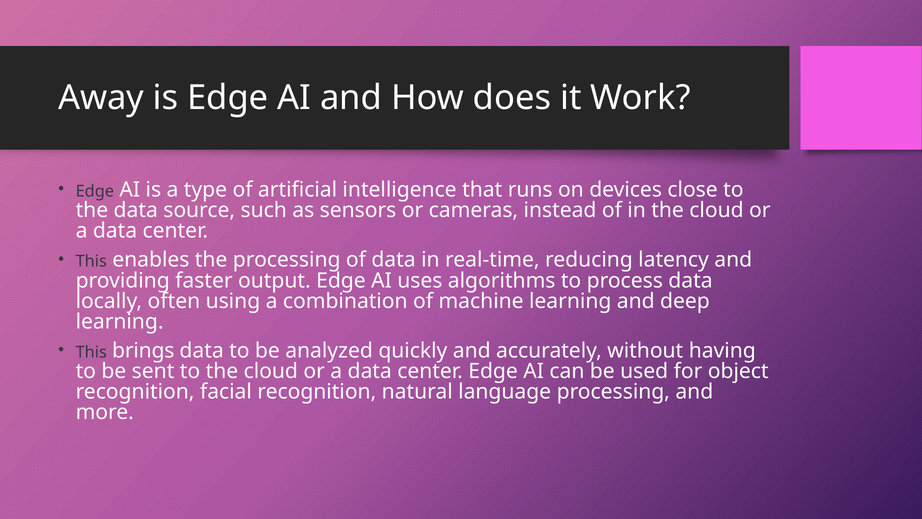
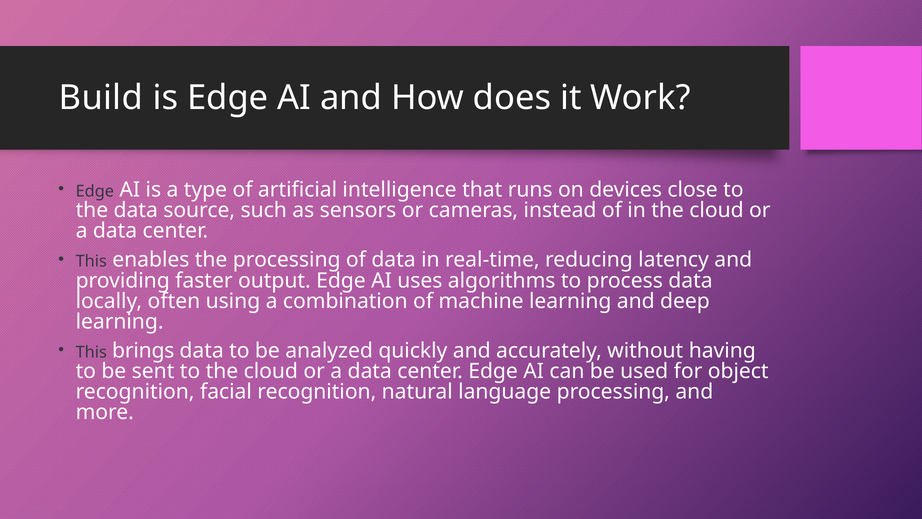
Away: Away -> Build
